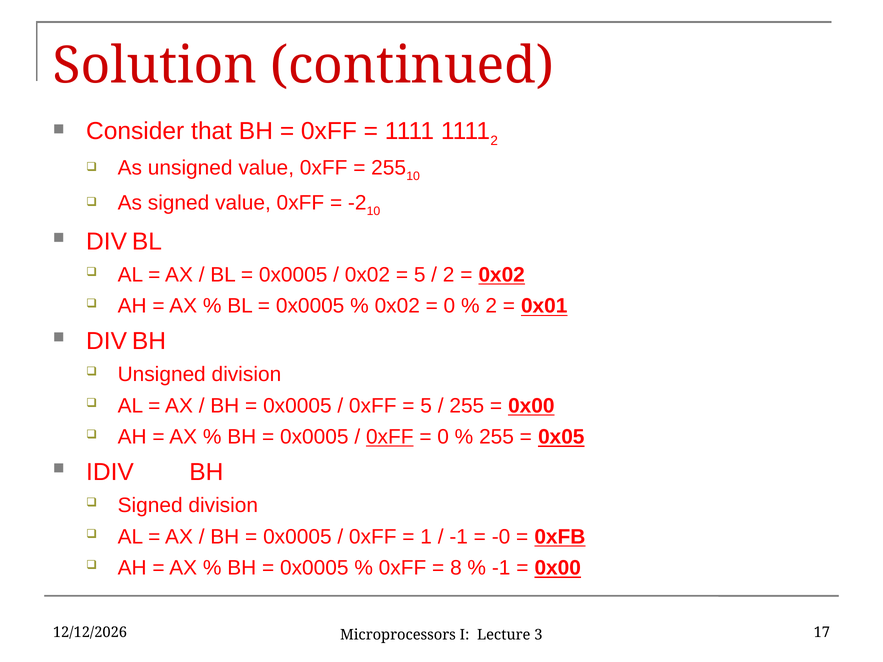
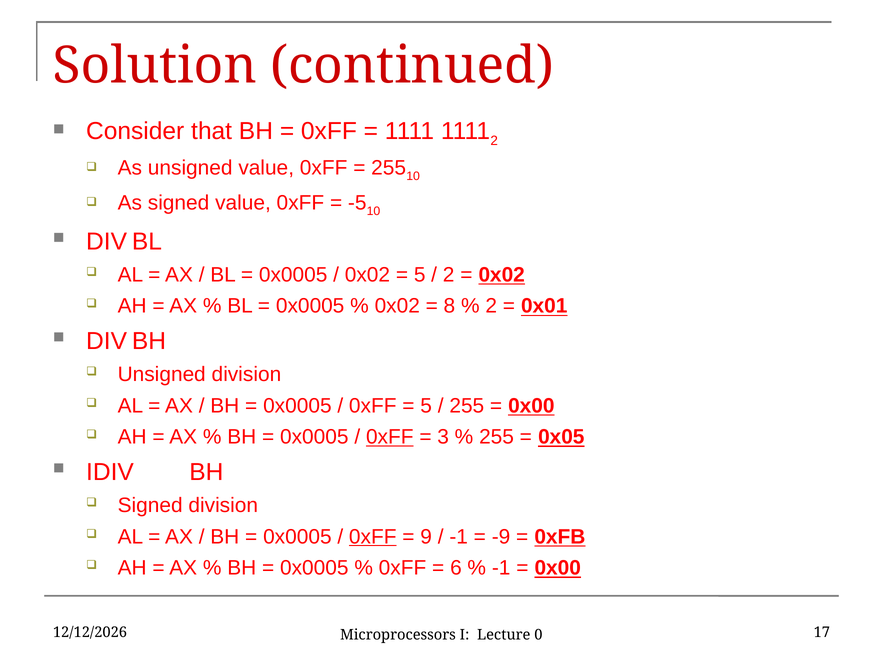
-2: -2 -> -5
0 at (449, 306): 0 -> 8
0 at (443, 437): 0 -> 3
0xFF at (373, 537) underline: none -> present
1: 1 -> 9
-0: -0 -> -9
8: 8 -> 6
3: 3 -> 0
